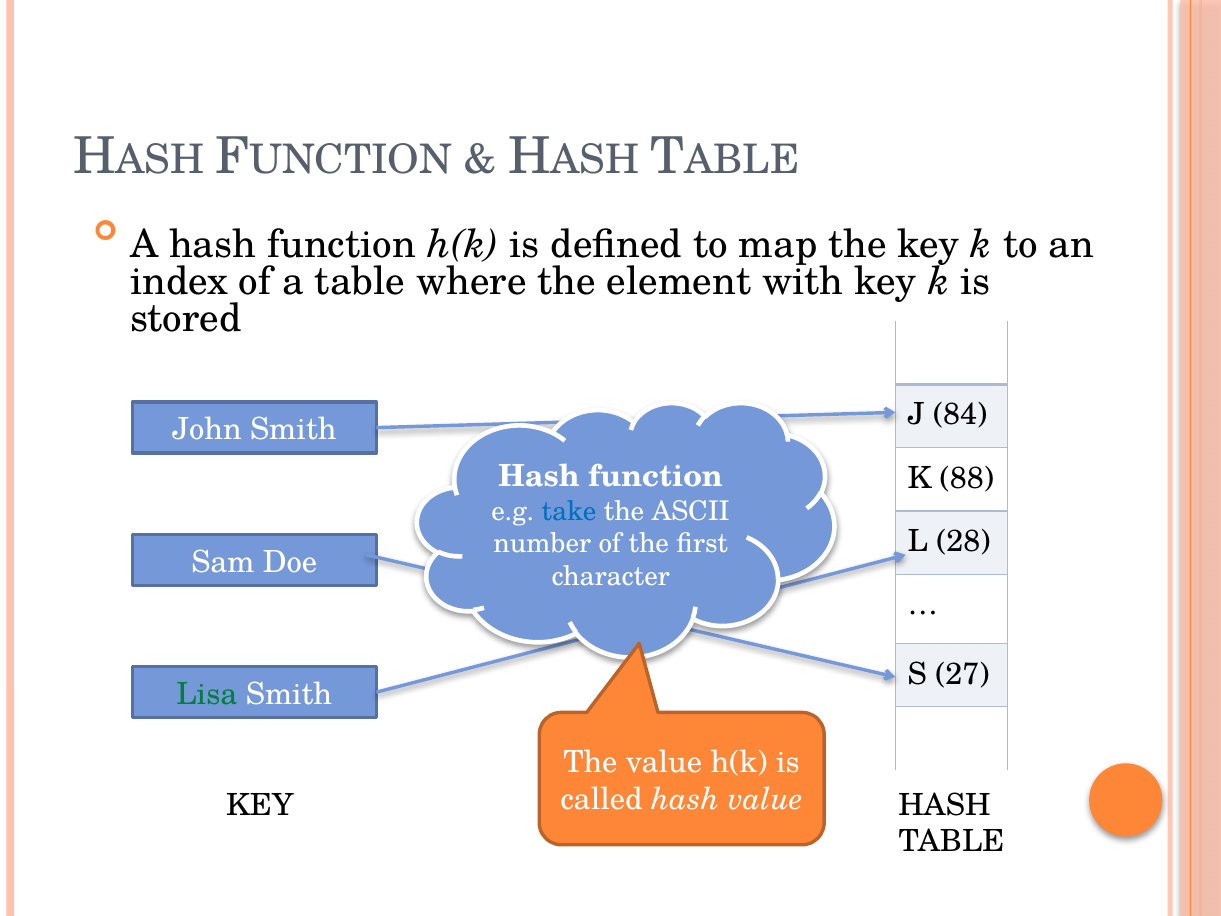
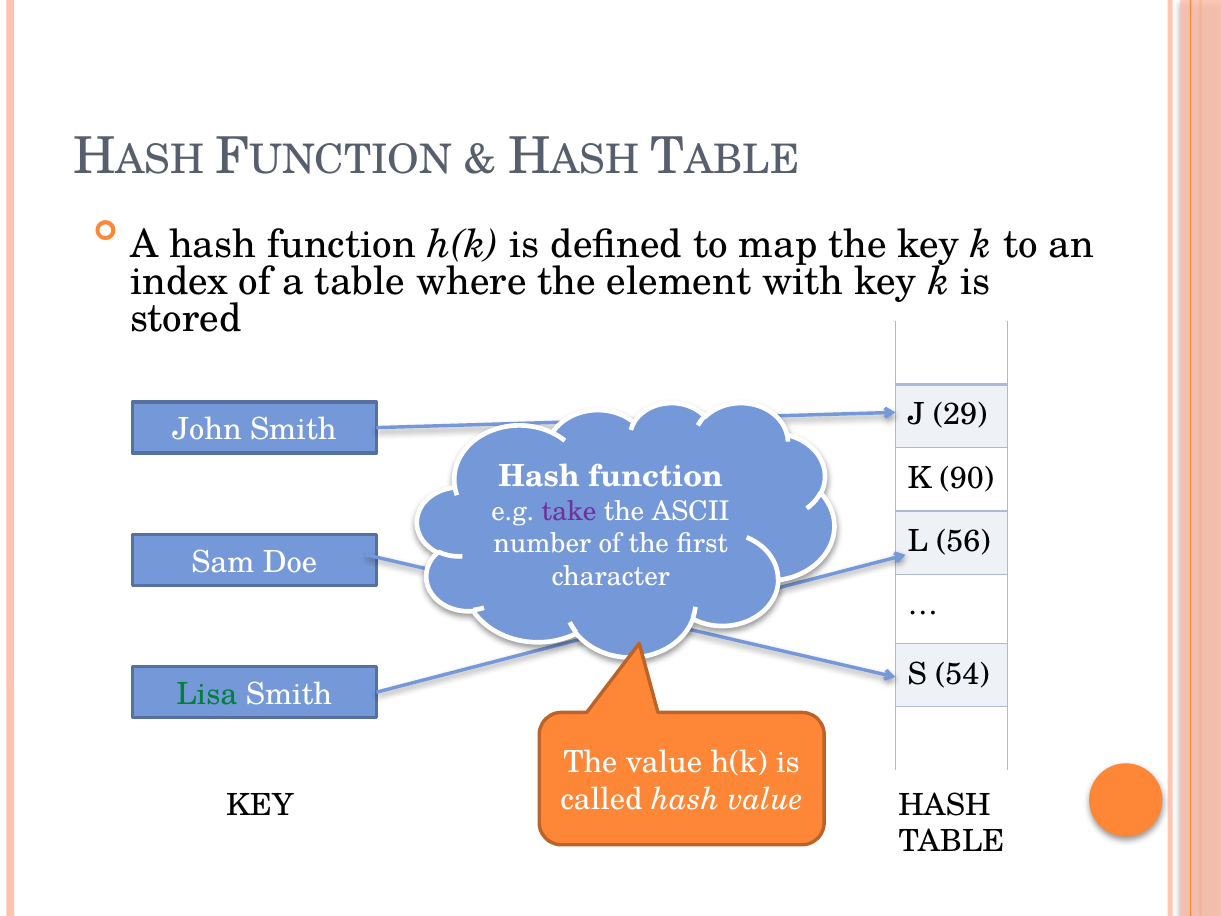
84: 84 -> 29
88: 88 -> 90
take colour: blue -> purple
28: 28 -> 56
27: 27 -> 54
